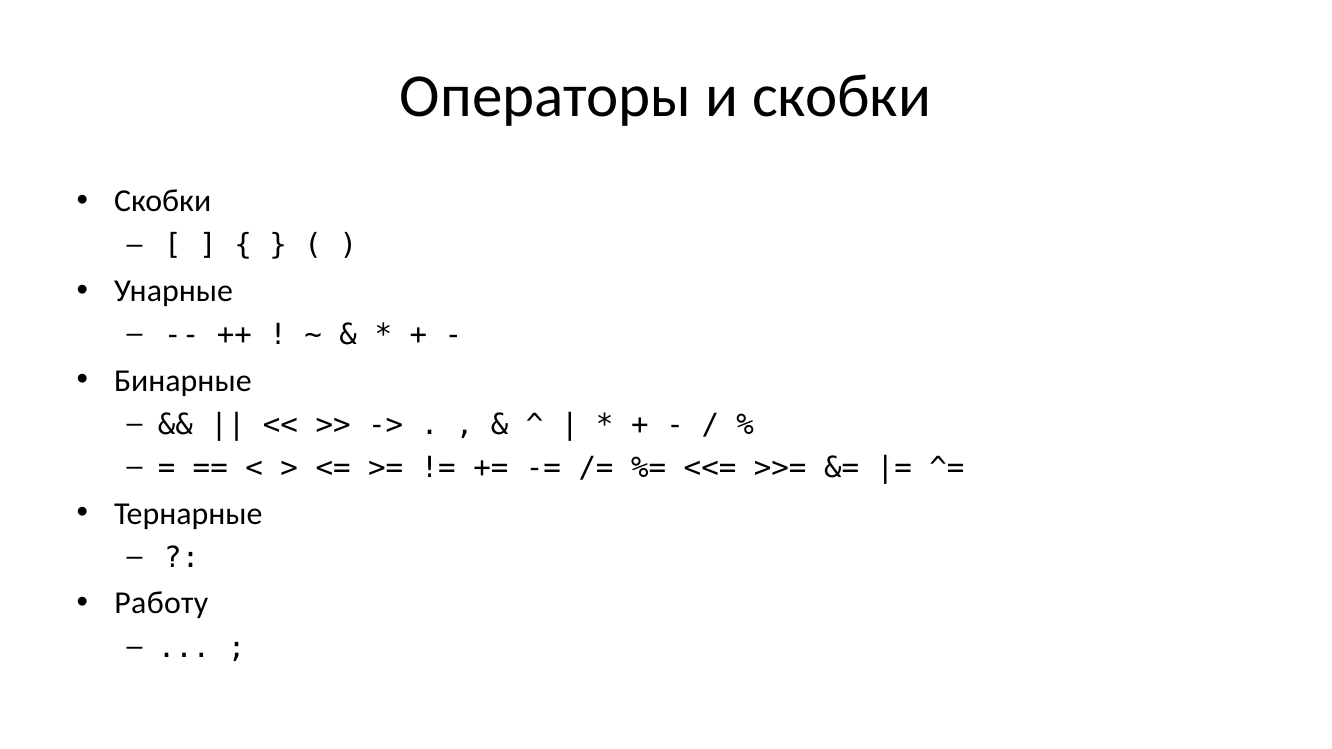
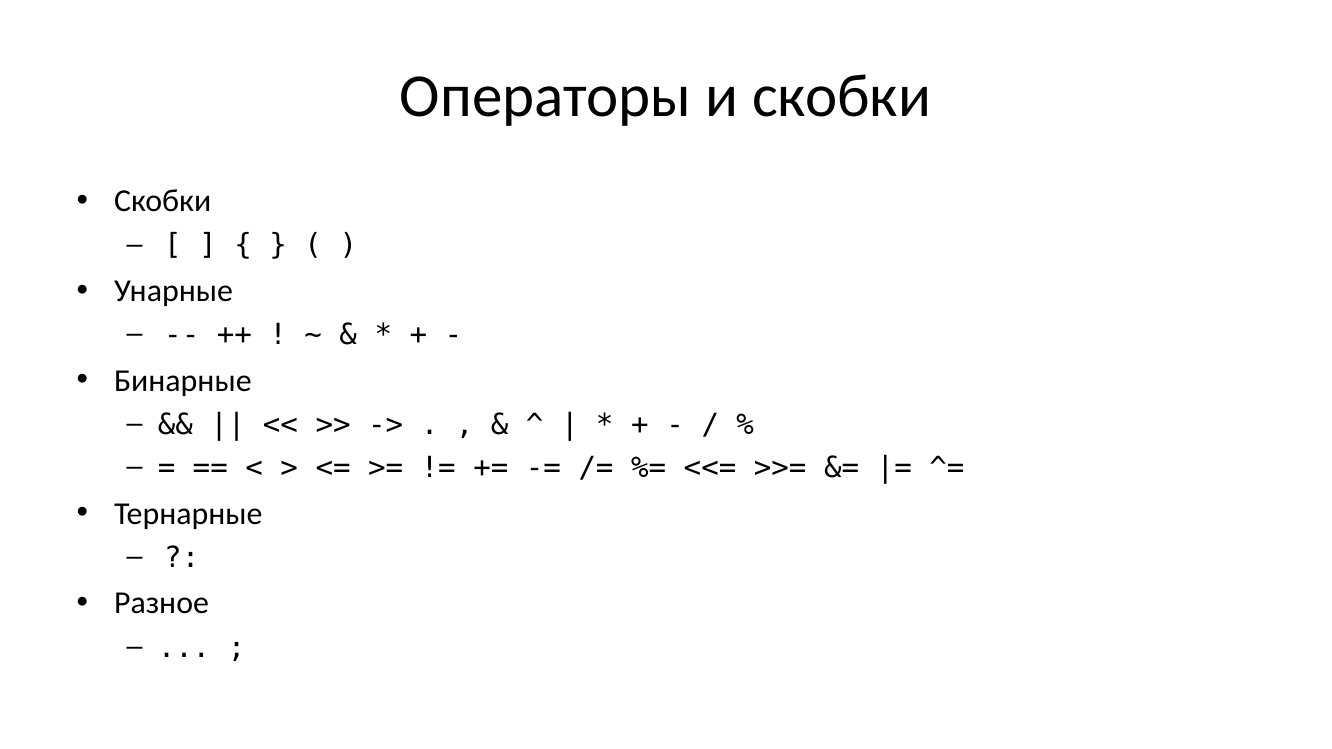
Работу: Работу -> Разное
